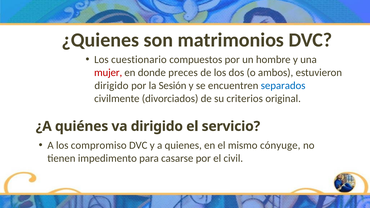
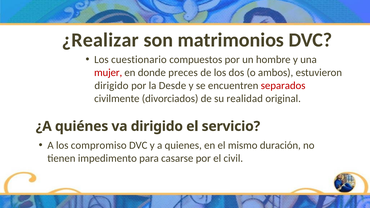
¿Quienes: ¿Quienes -> ¿Realizar
Sesión: Sesión -> Desde
separados colour: blue -> red
criterios: criterios -> realidad
cónyuge: cónyuge -> duración
